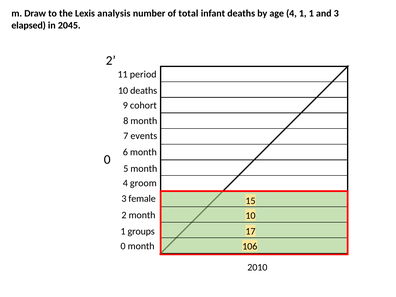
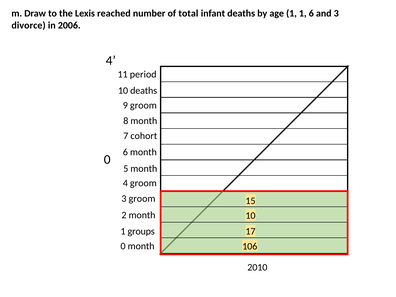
analysis: analysis -> reached
age 4: 4 -> 1
1 1: 1 -> 6
elapsed: elapsed -> divorce
2045: 2045 -> 2006
2 at (111, 61): 2 -> 4
9 cohort: cohort -> groom
events: events -> cohort
3 female: female -> groom
